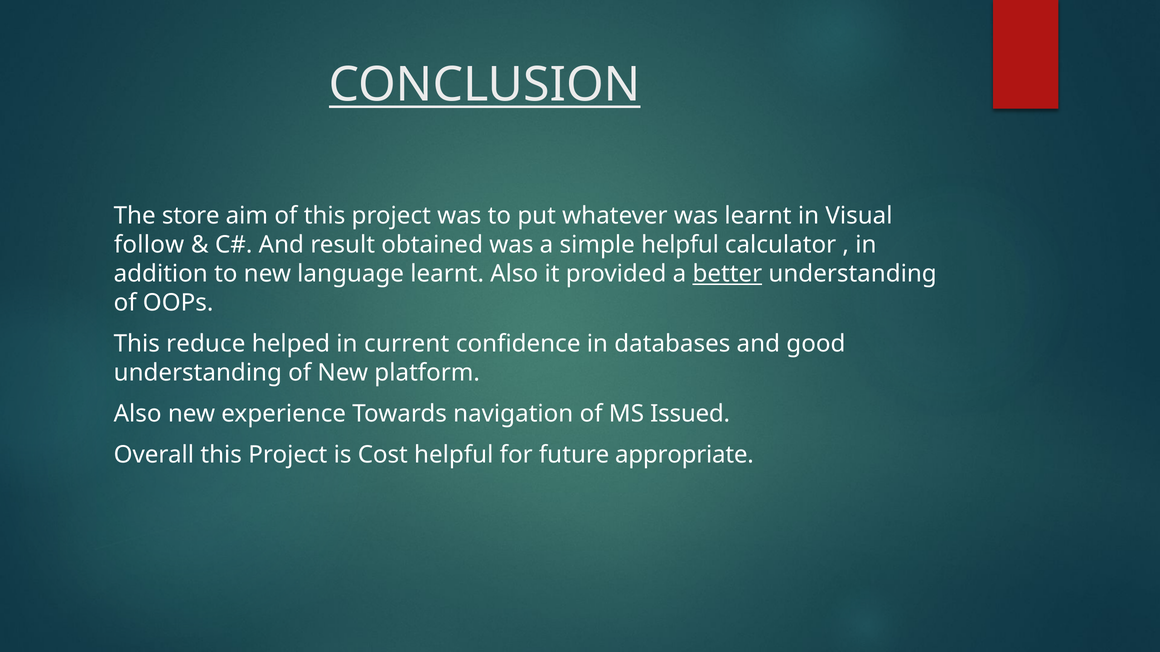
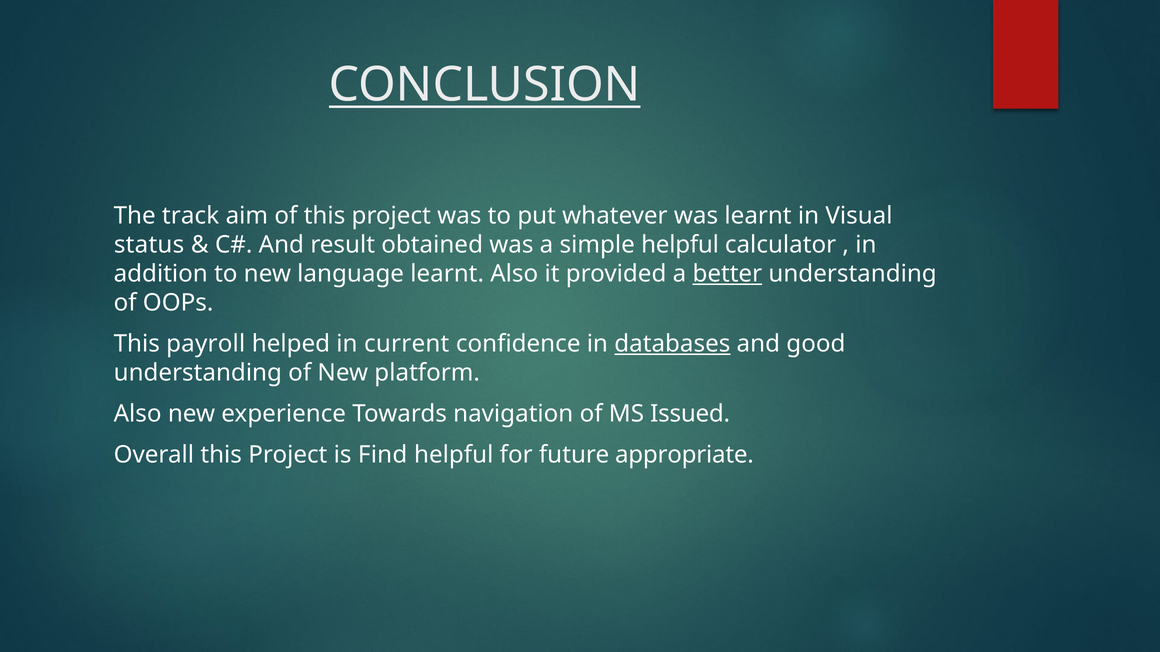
store: store -> track
follow: follow -> status
reduce: reduce -> payroll
databases underline: none -> present
Cost: Cost -> Find
